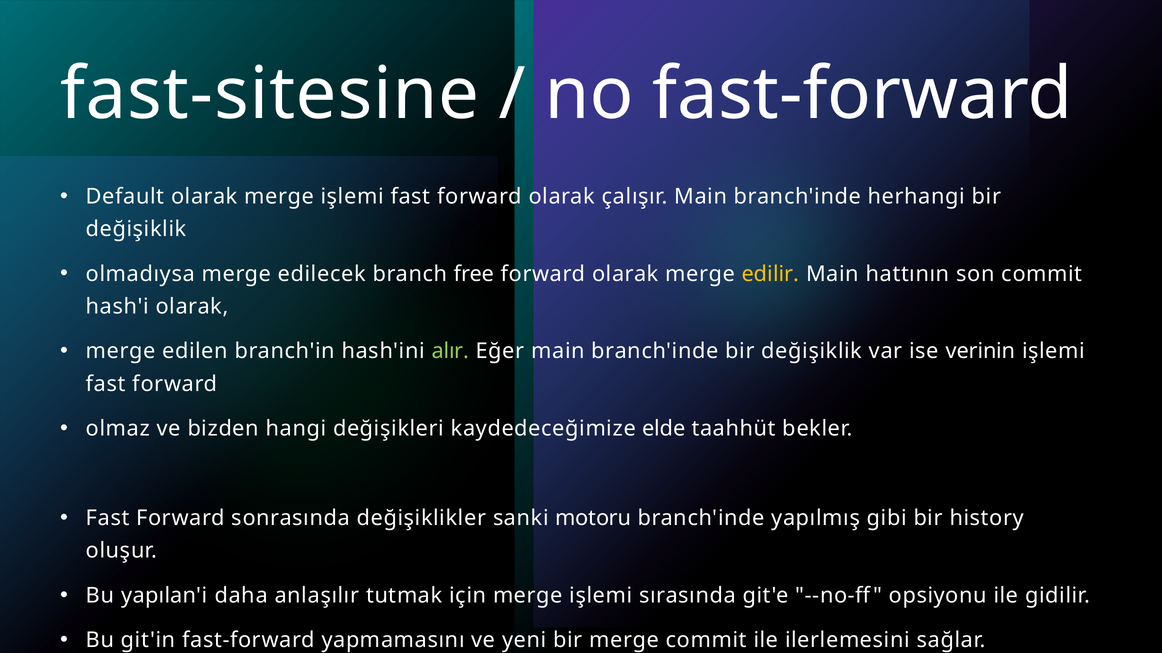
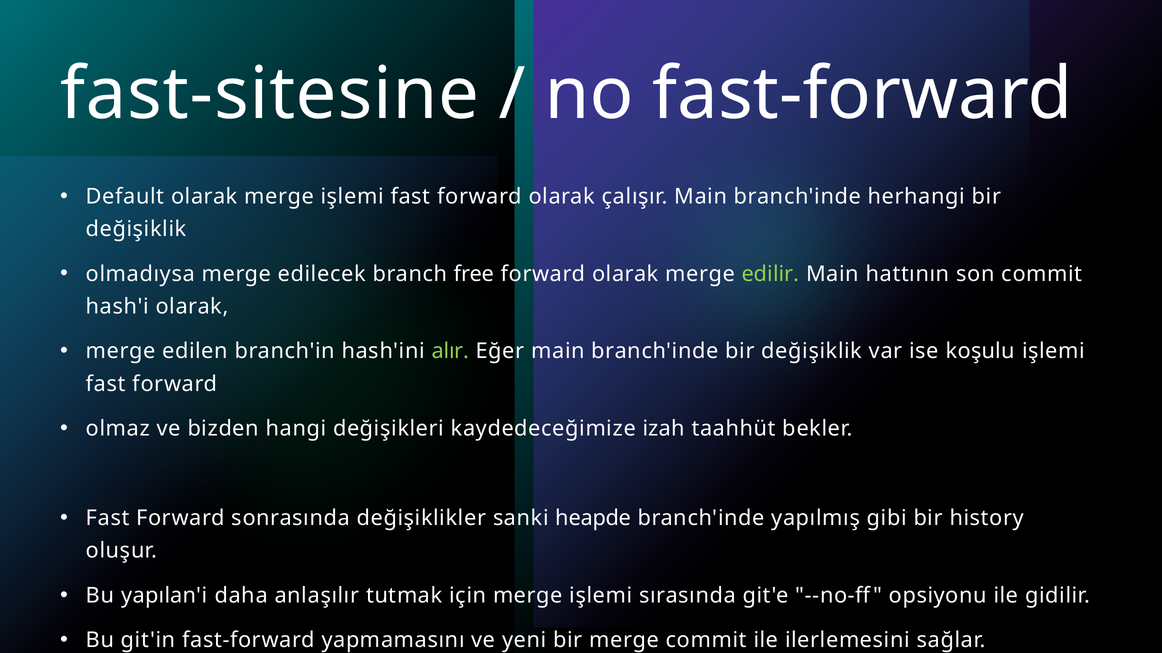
edilir colour: yellow -> light green
verinin: verinin -> koşulu
elde: elde -> izah
motoru: motoru -> heapde
